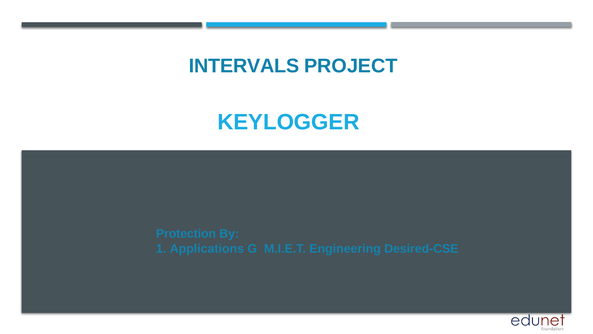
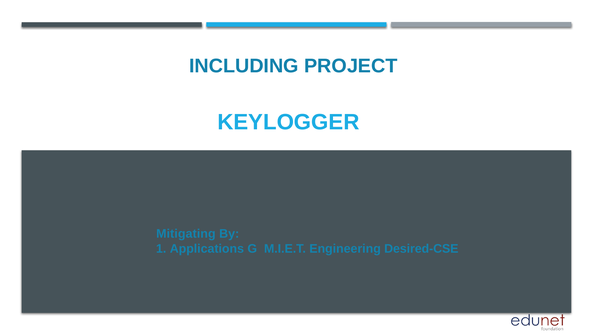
INTERVALS: INTERVALS -> INCLUDING
Protection: Protection -> Mitigating
